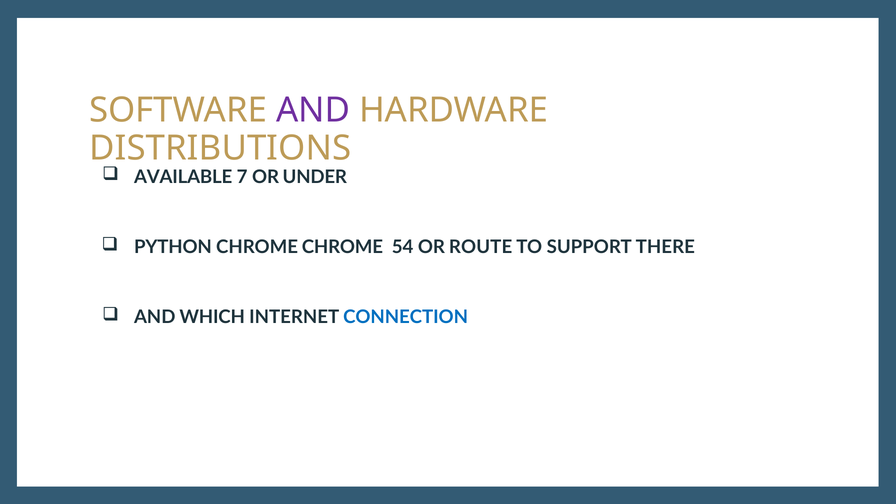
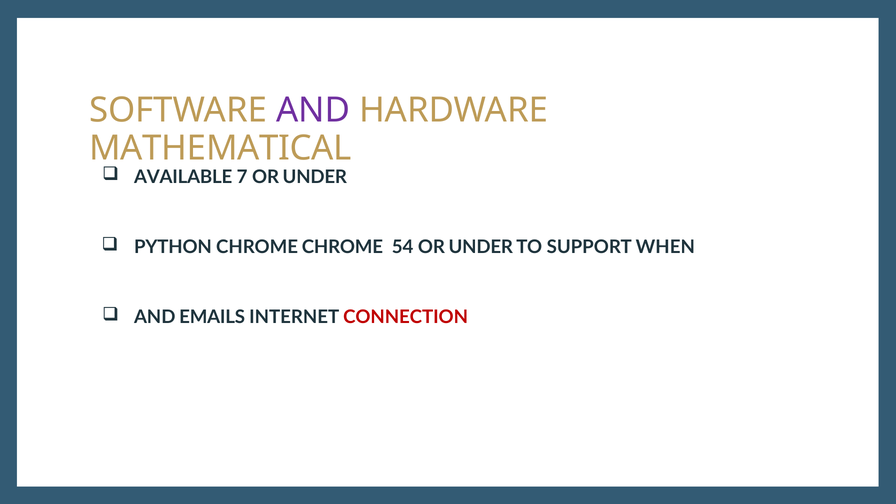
DISTRIBUTIONS: DISTRIBUTIONS -> MATHEMATICAL
54 OR ROUTE: ROUTE -> UNDER
THERE: THERE -> WHEN
WHICH: WHICH -> EMAILS
CONNECTION colour: blue -> red
